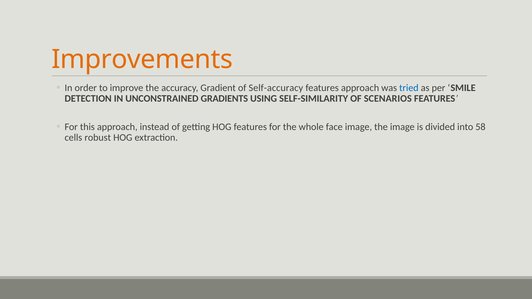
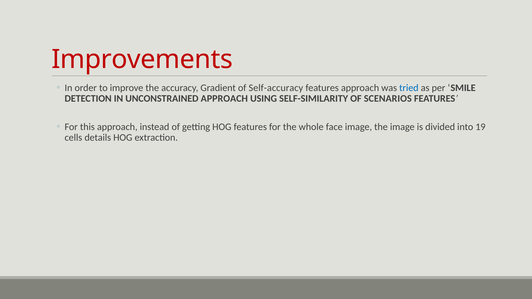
Improvements colour: orange -> red
UNCONSTRAINED GRADIENTS: GRADIENTS -> APPROACH
58: 58 -> 19
robust: robust -> details
